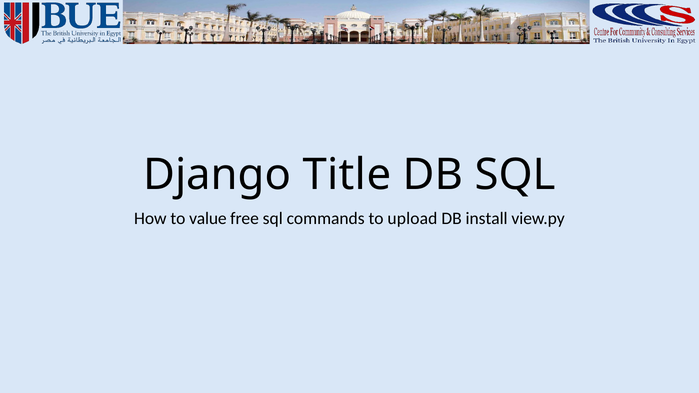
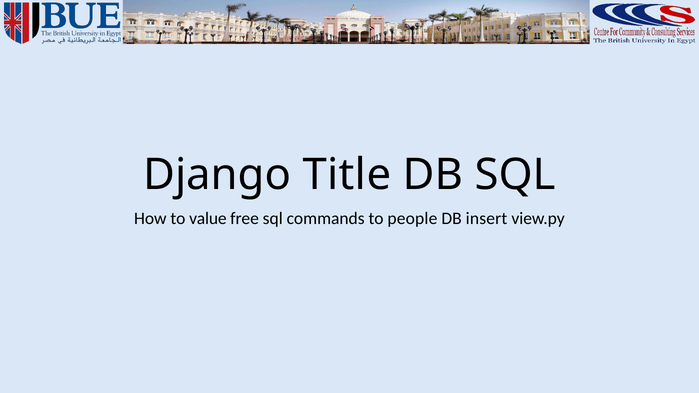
upload: upload -> people
install: install -> insert
